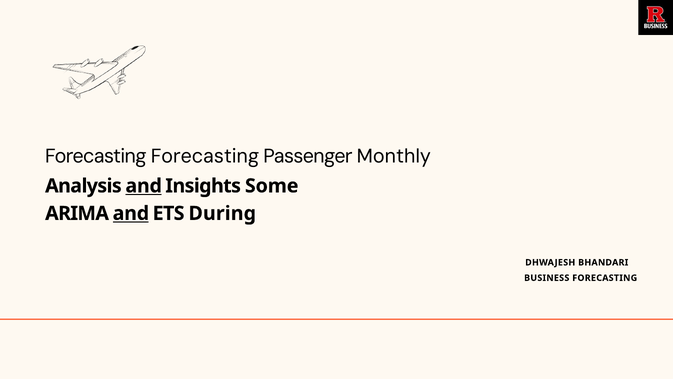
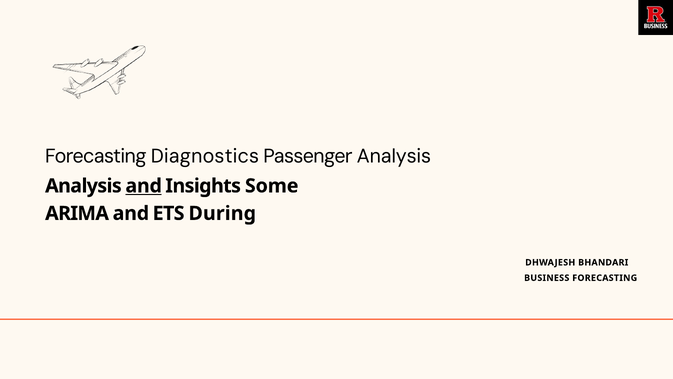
Forecasting Forecasting: Forecasting -> Diagnostics
Passenger Monthly: Monthly -> Analysis
and at (131, 213) underline: present -> none
